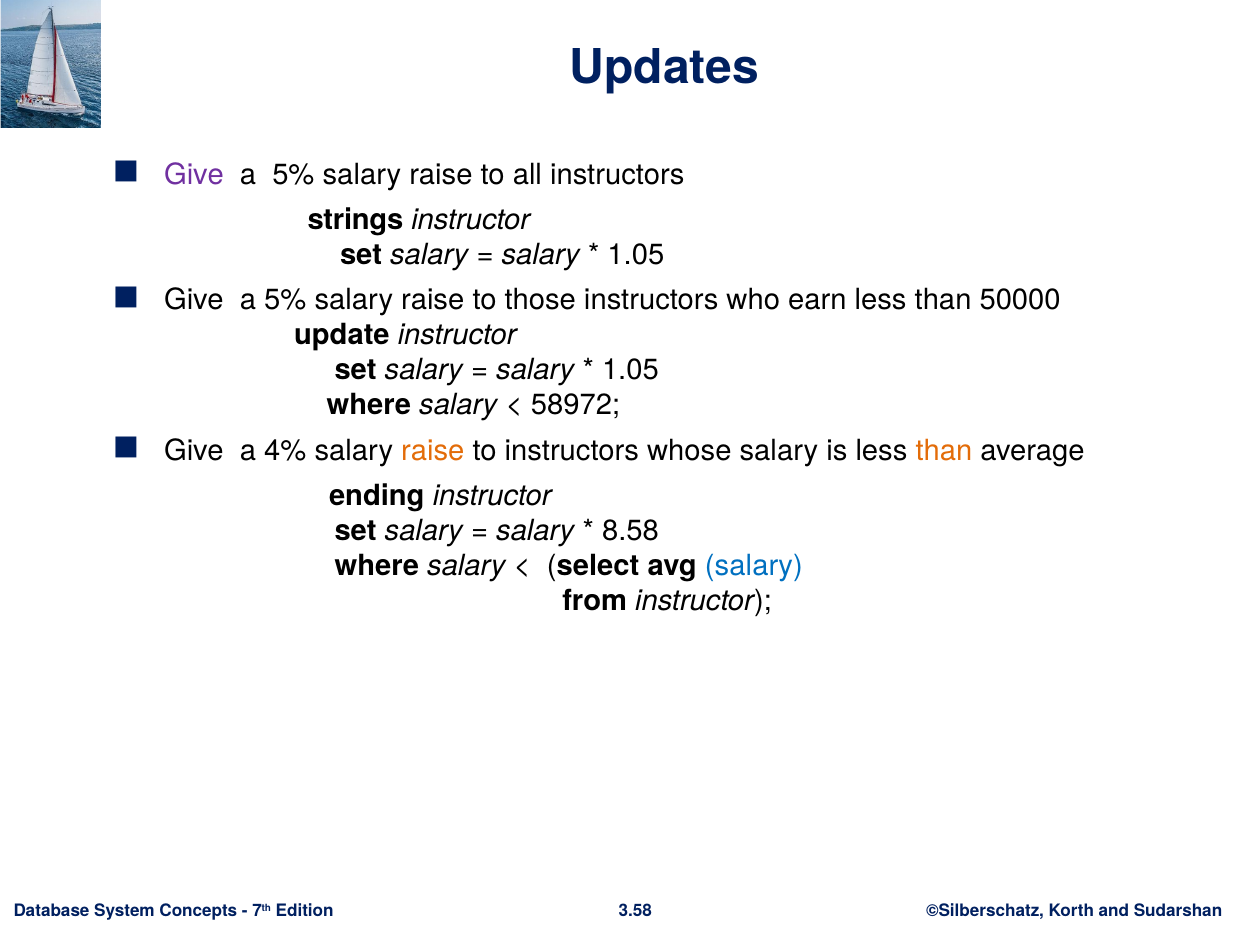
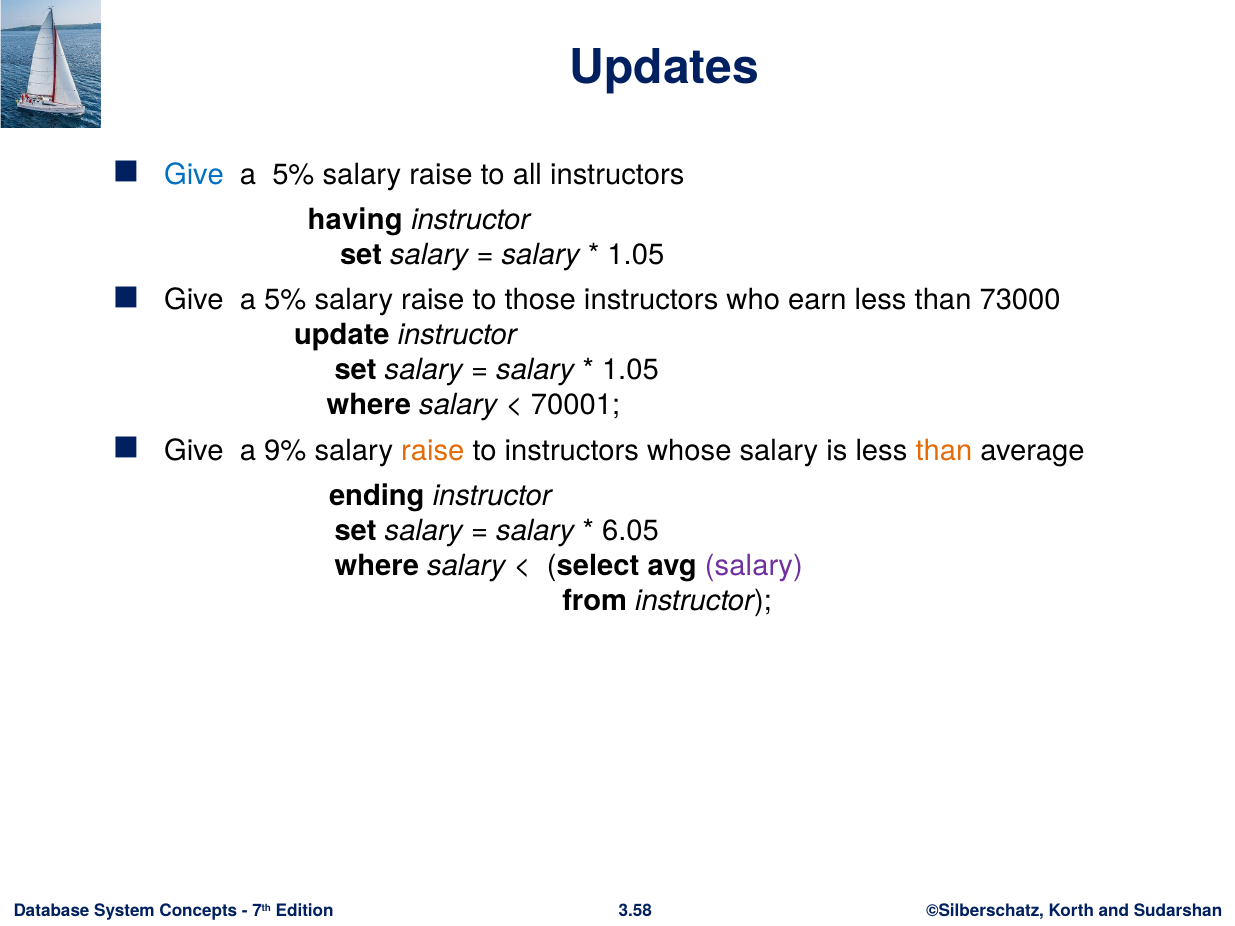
Give at (194, 175) colour: purple -> blue
strings: strings -> having
50000: 50000 -> 73000
58972: 58972 -> 70001
4%: 4% -> 9%
8.58: 8.58 -> 6.05
salary at (754, 566) colour: blue -> purple
